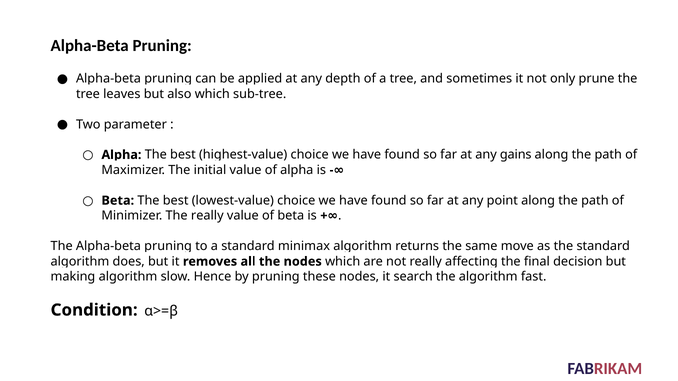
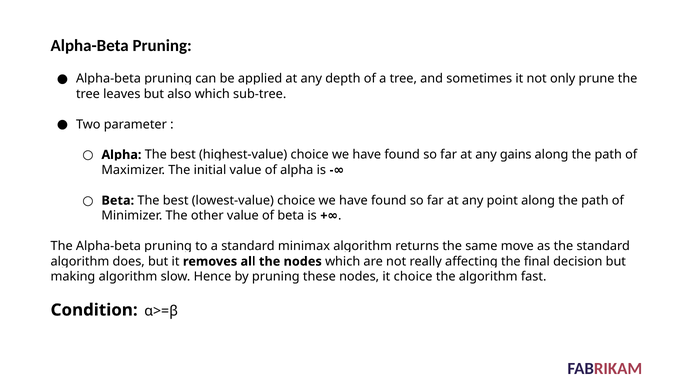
The really: really -> other
it search: search -> choice
